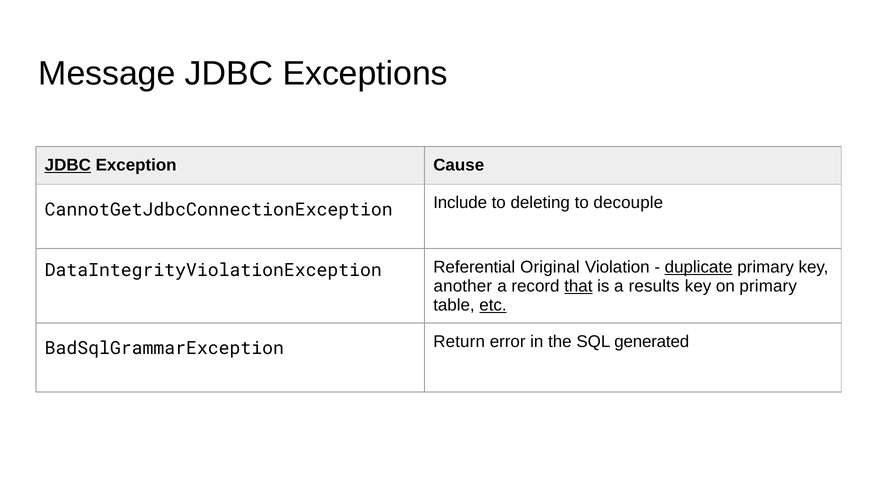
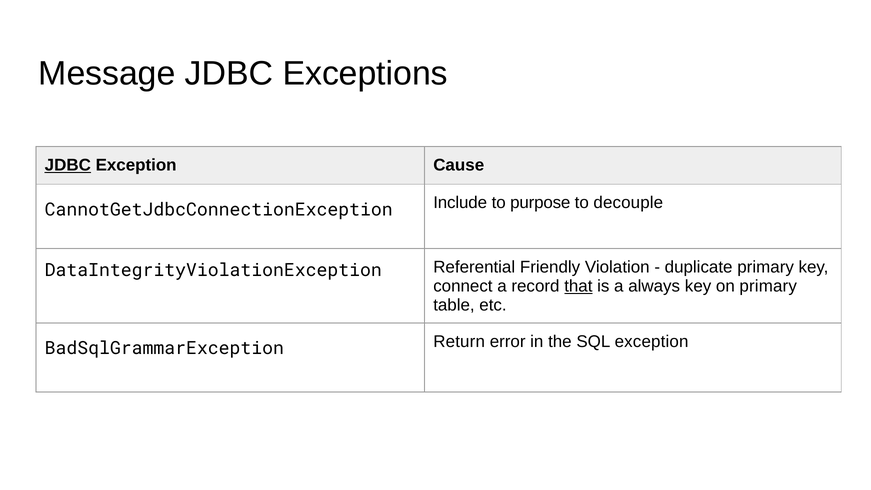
deleting: deleting -> purpose
Original: Original -> Friendly
duplicate underline: present -> none
another: another -> connect
results: results -> always
etc underline: present -> none
SQL generated: generated -> exception
